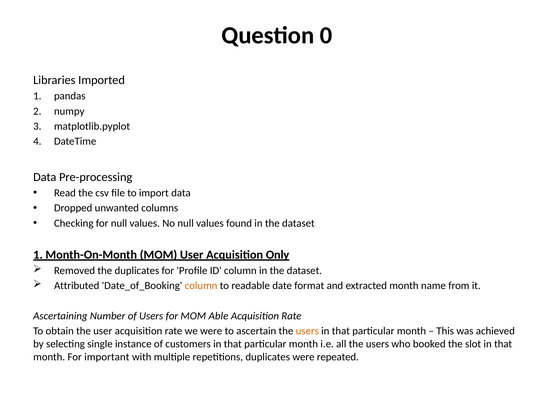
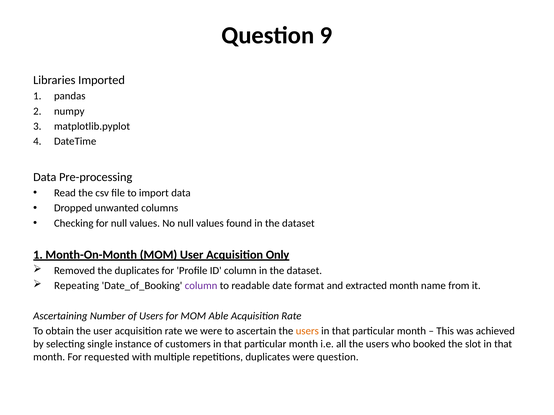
0: 0 -> 9
Attributed: Attributed -> Repeating
column at (201, 286) colour: orange -> purple
important: important -> requested
were repeated: repeated -> question
